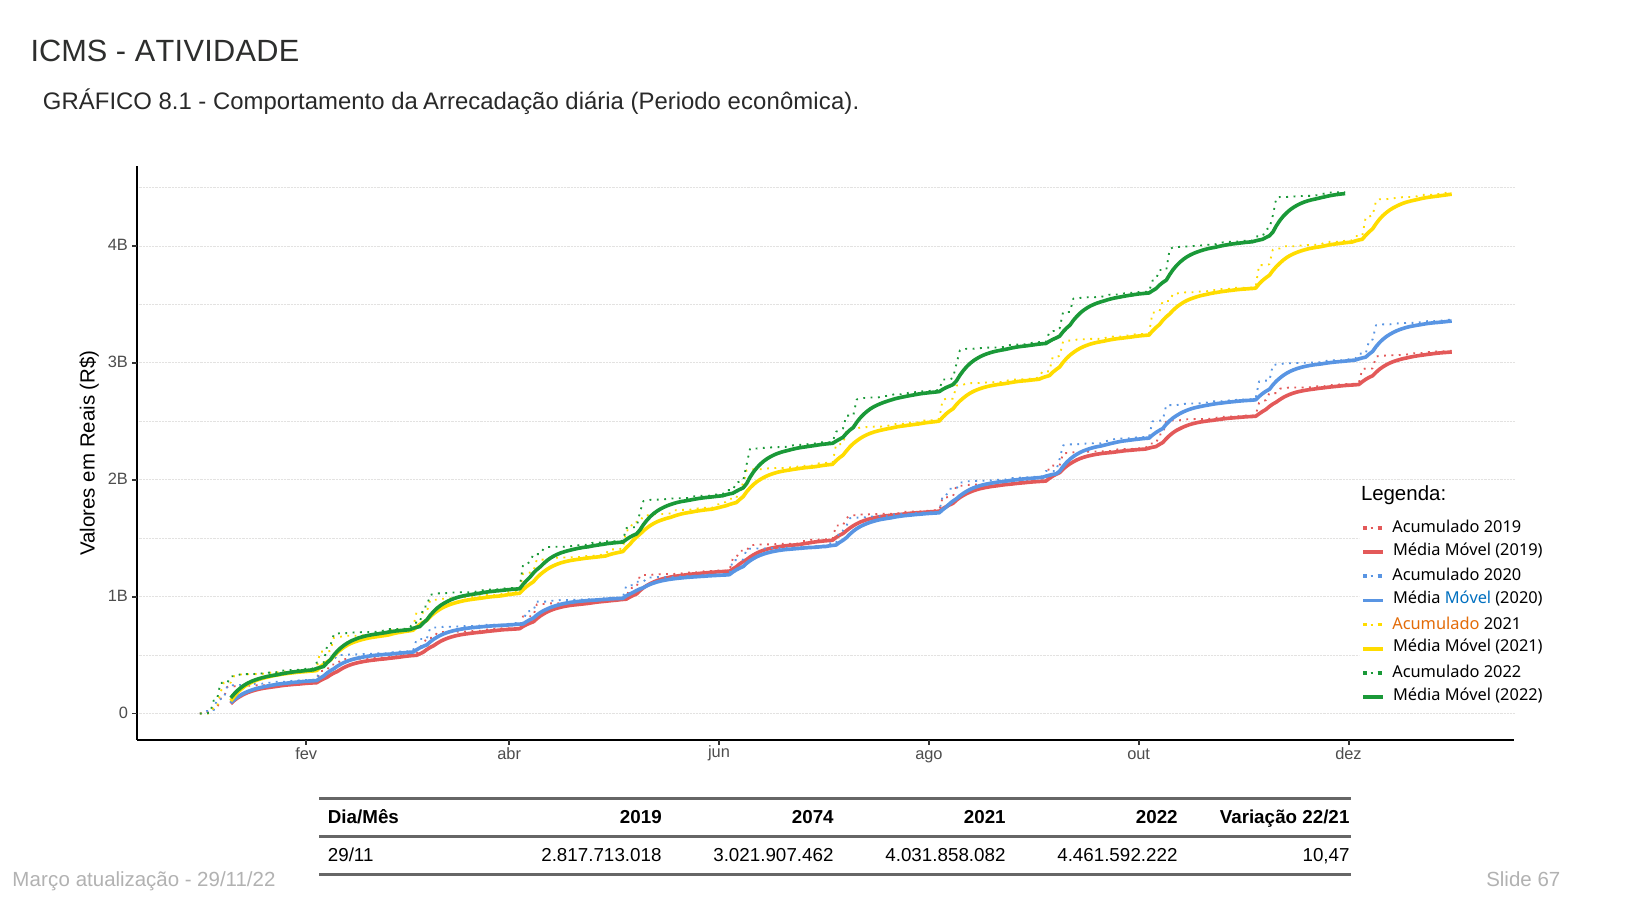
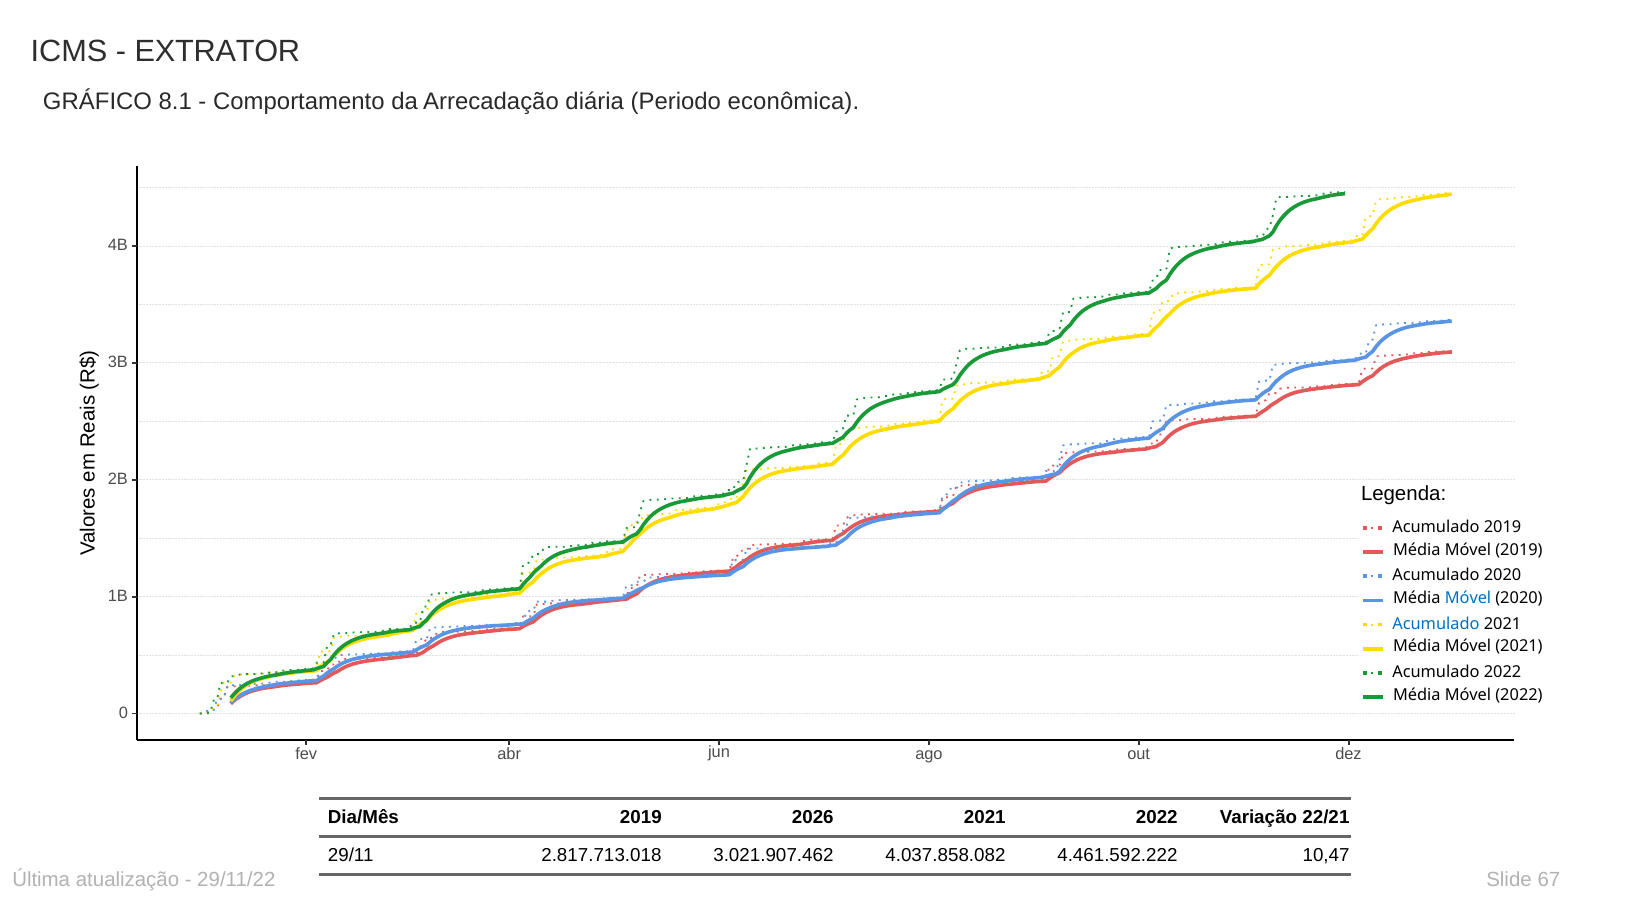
ATIVIDADE: ATIVIDADE -> EXTRATOR
Acumulado at (1436, 624) colour: orange -> blue
2074: 2074 -> 2026
4.031.858.082: 4.031.858.082 -> 4.037.858.082
Março: Março -> Última
